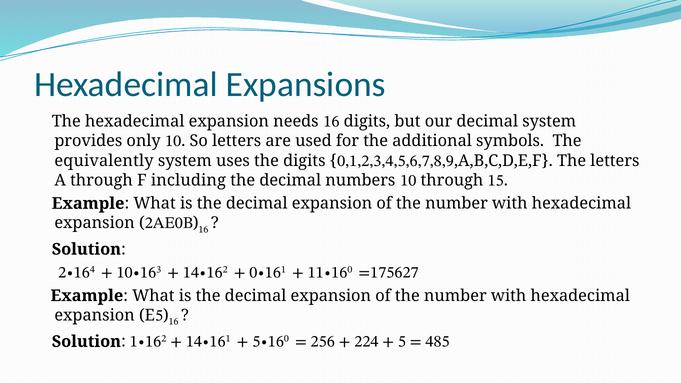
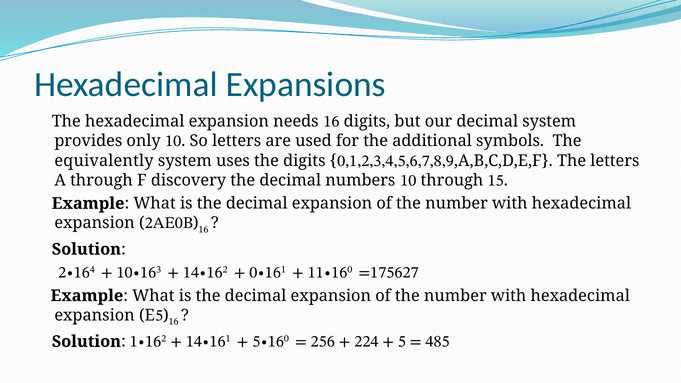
including: including -> discovery
